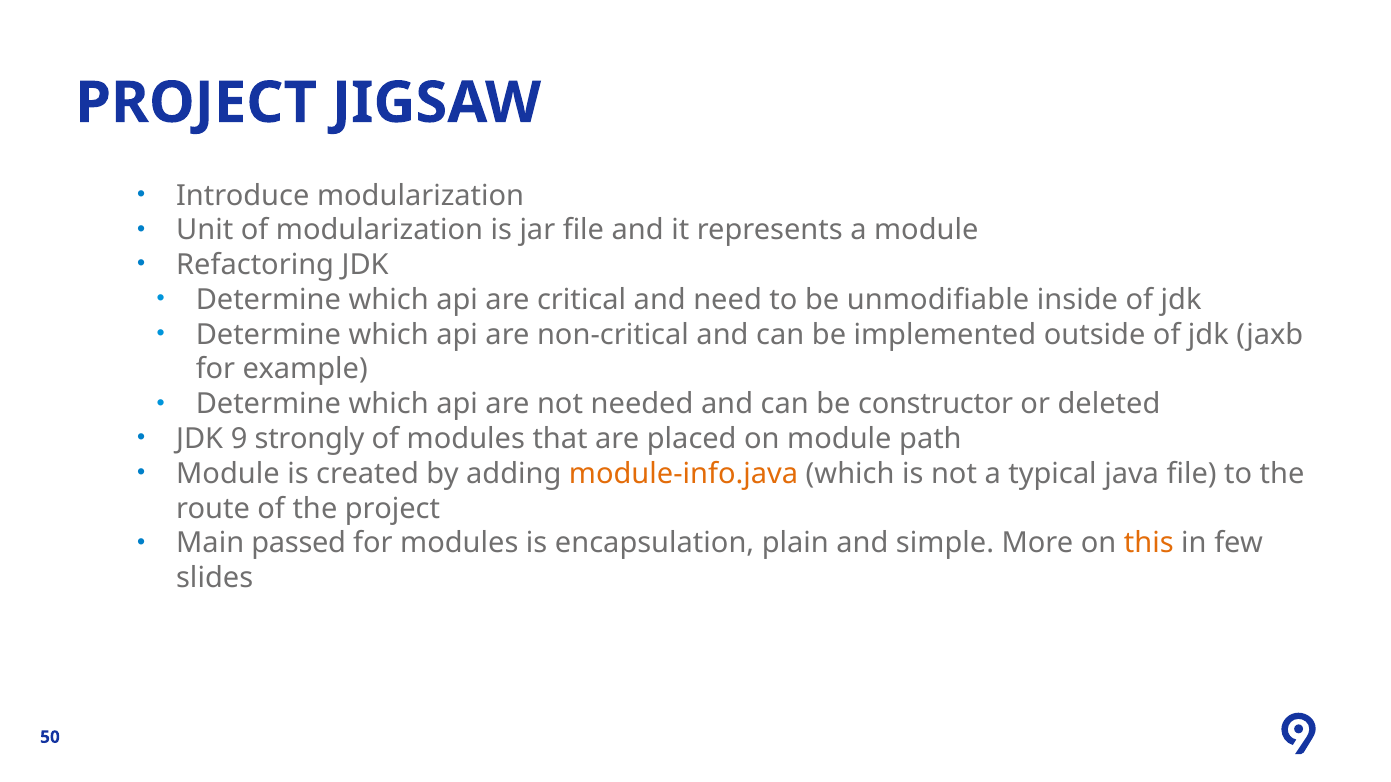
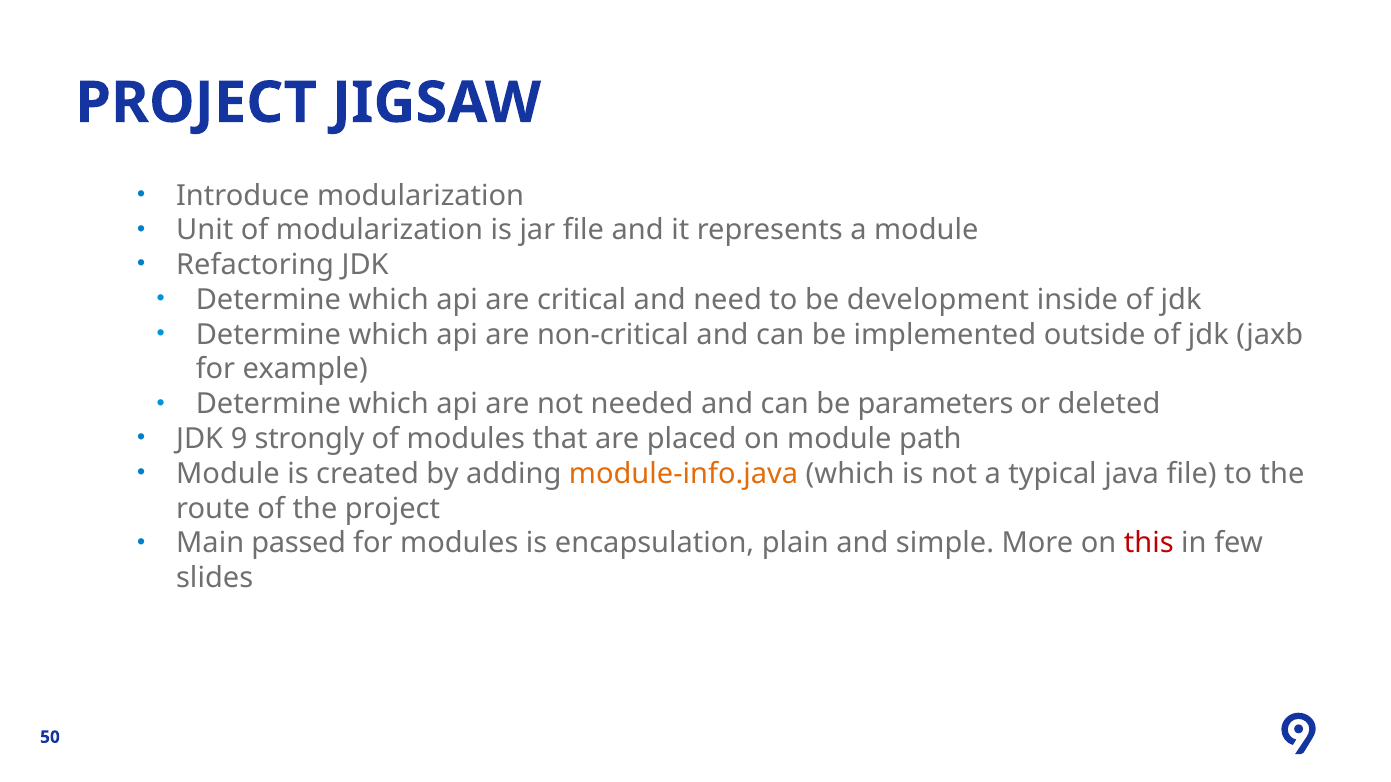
unmodifiable: unmodifiable -> development
constructor: constructor -> parameters
this colour: orange -> red
